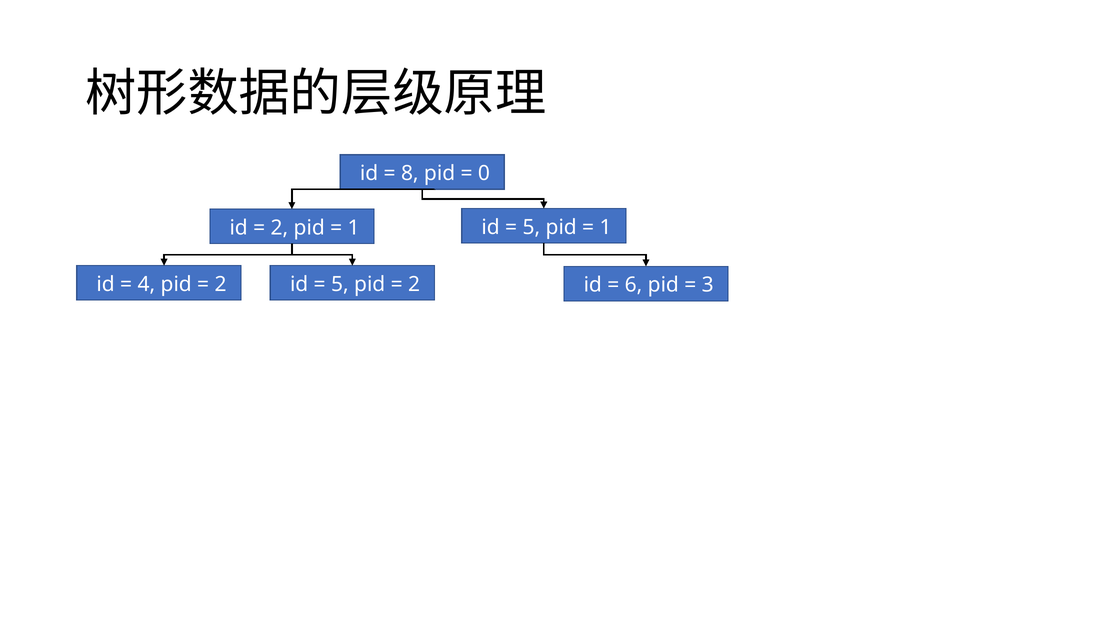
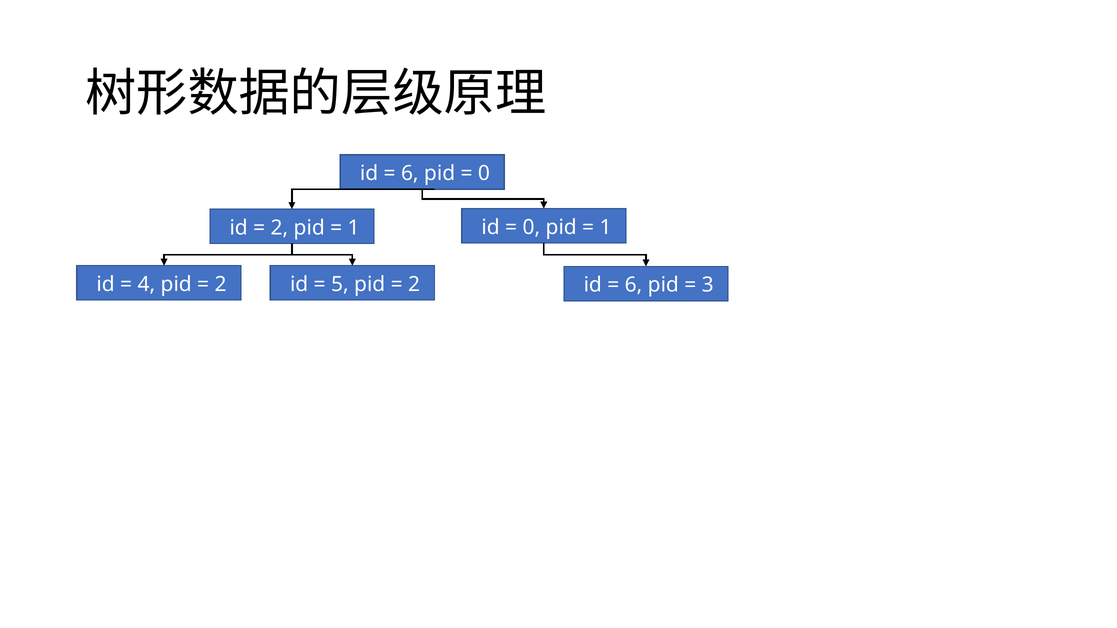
8 at (410, 174): 8 -> 6
5 at (531, 227): 5 -> 0
